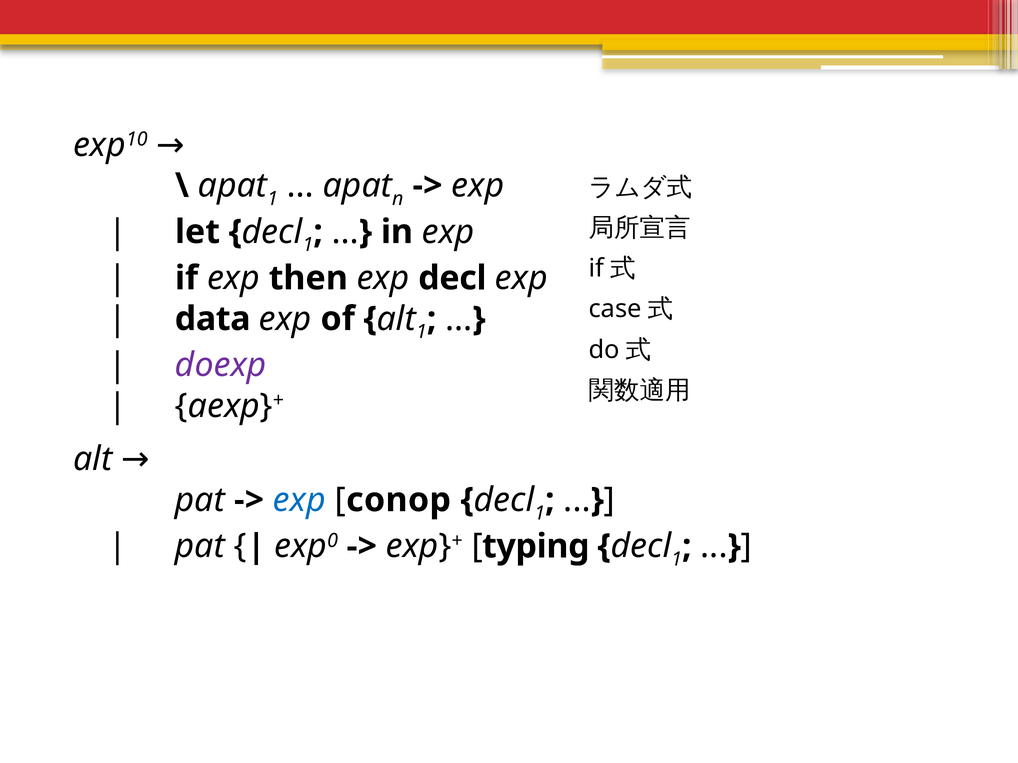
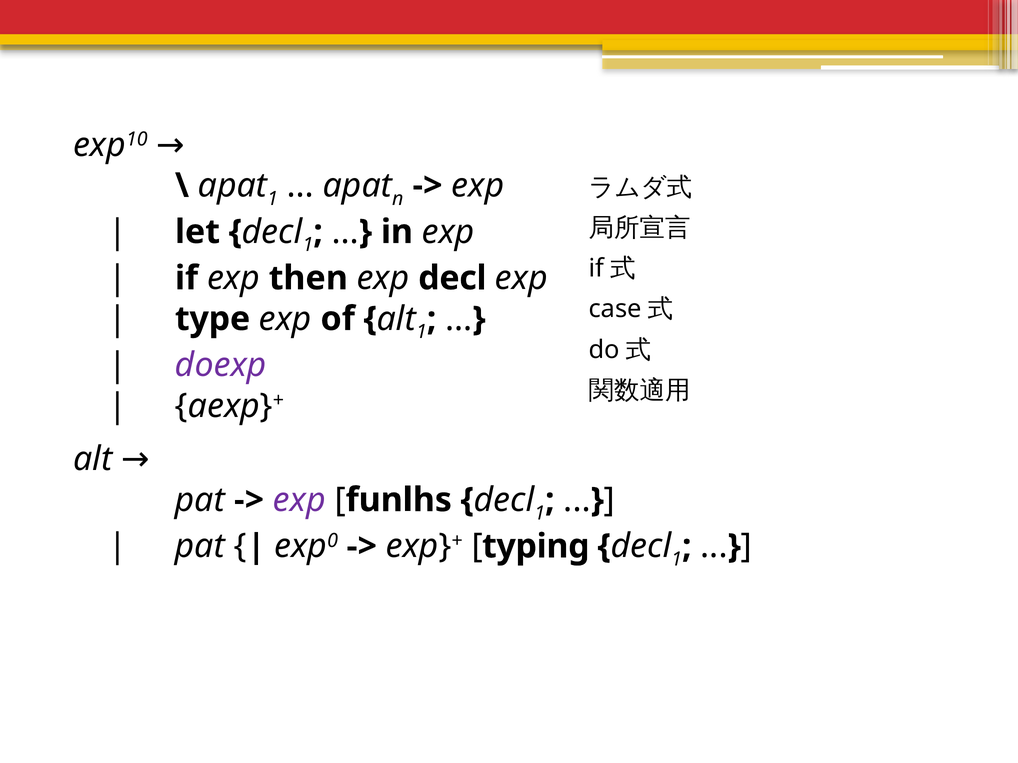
data: data -> type
exp at (299, 500) colour: blue -> purple
conop: conop -> funlhs
